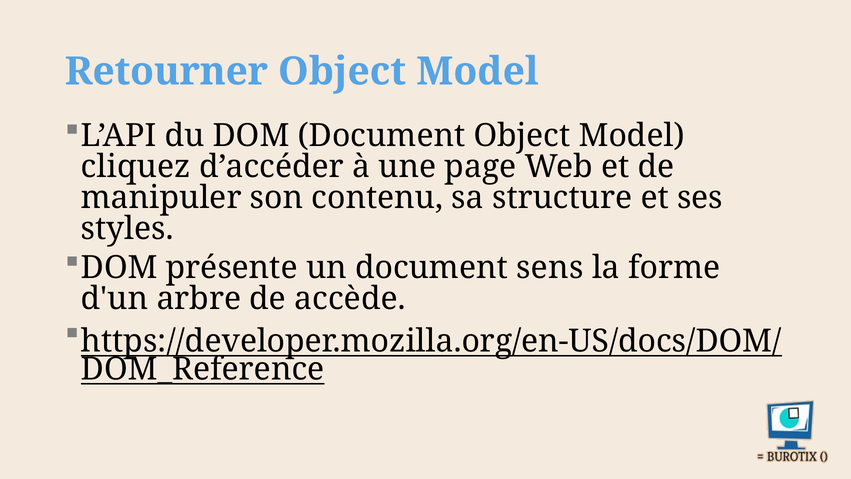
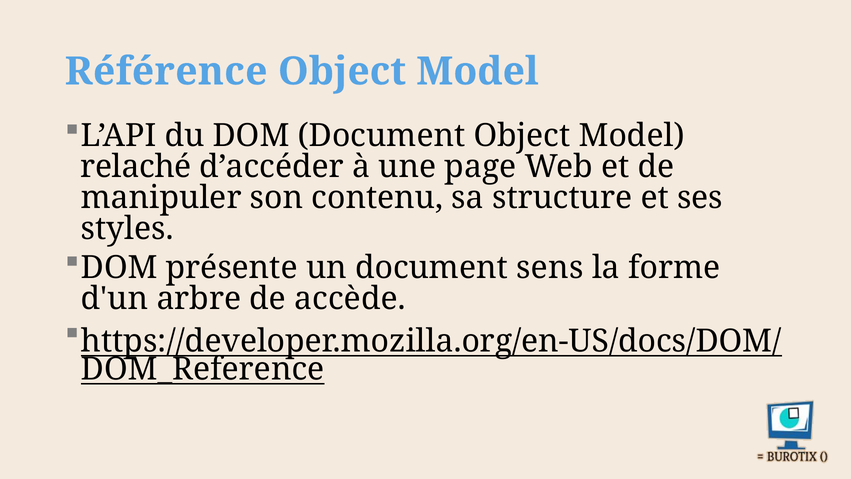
Retourner: Retourner -> Référence
cliquez: cliquez -> relaché
